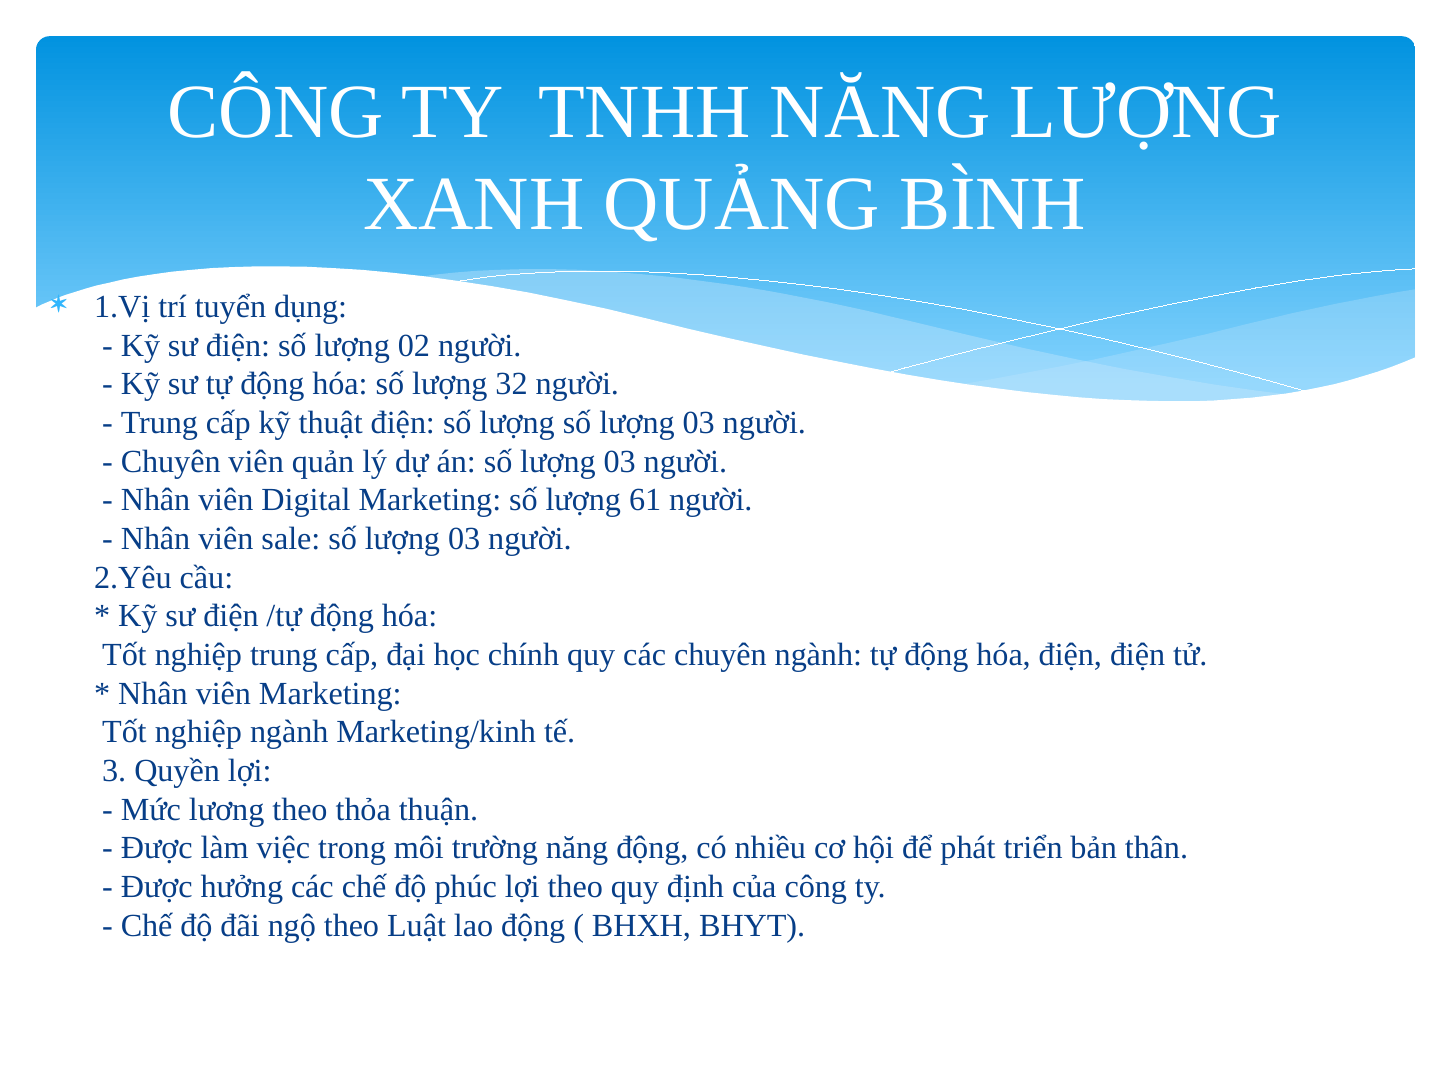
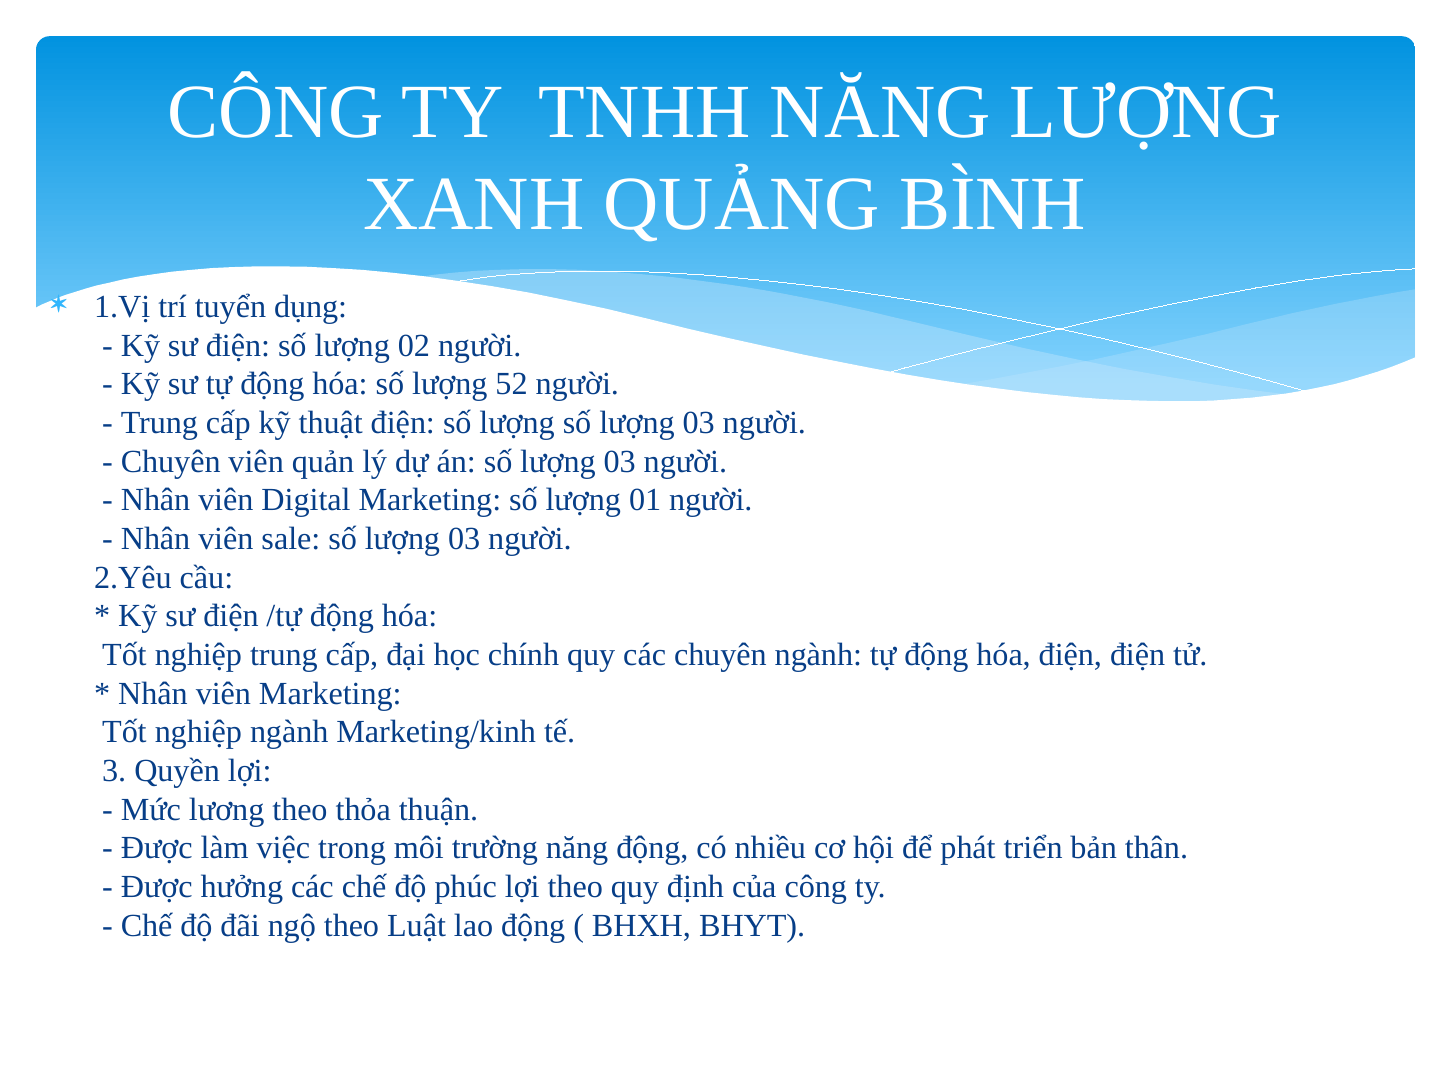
32: 32 -> 52
61: 61 -> 01
